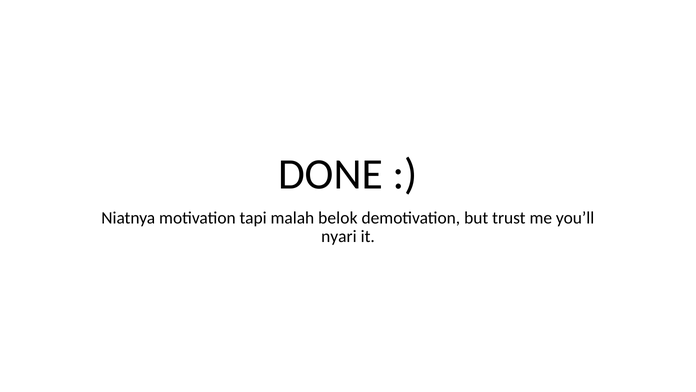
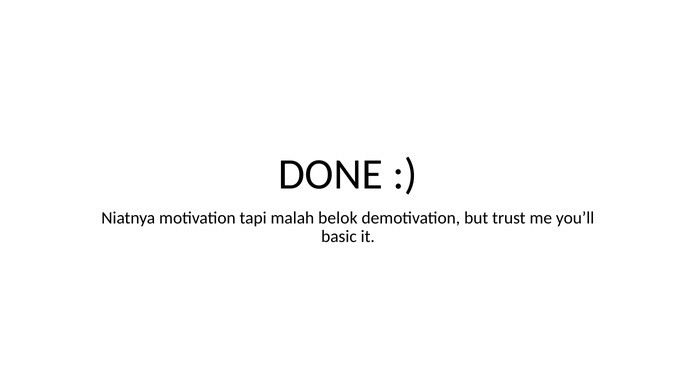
nyari: nyari -> basic
